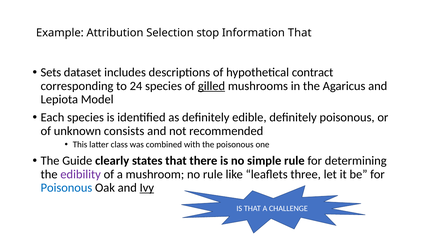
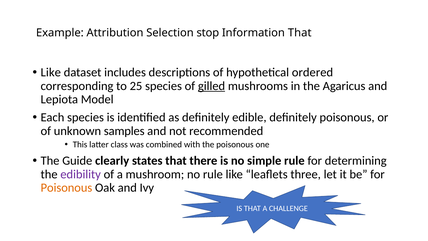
Sets at (51, 72): Sets -> Like
contract: contract -> ordered
24: 24 -> 25
consists: consists -> samples
Poisonous at (66, 188) colour: blue -> orange
Ivy underline: present -> none
